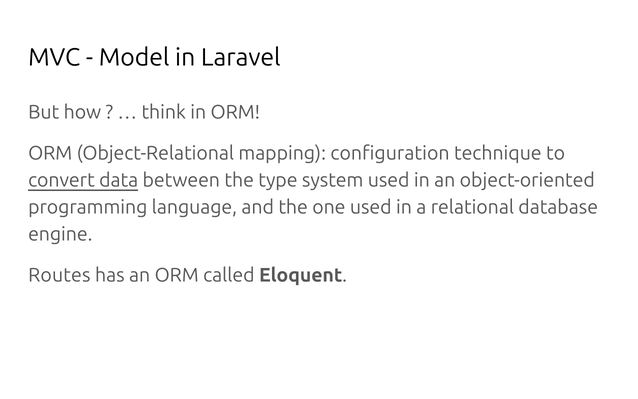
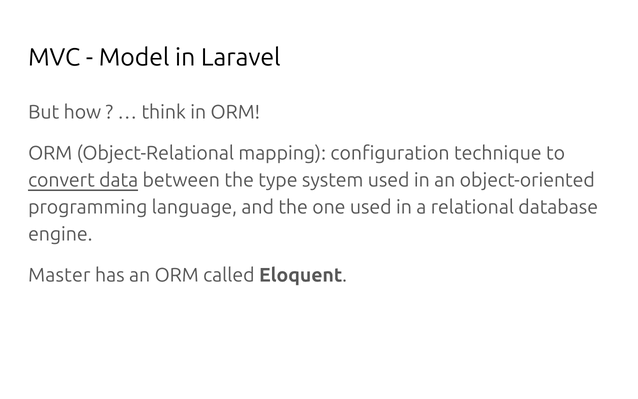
Routes: Routes -> Master
